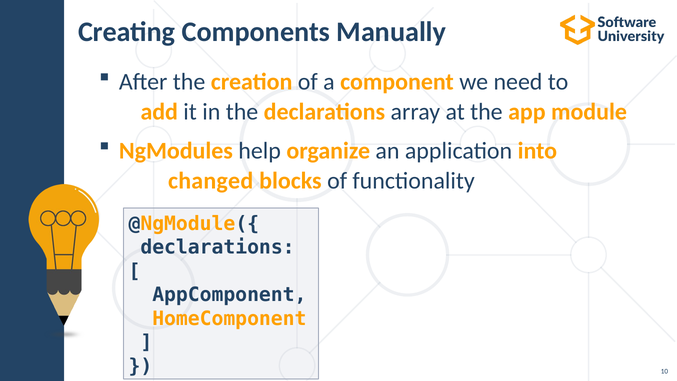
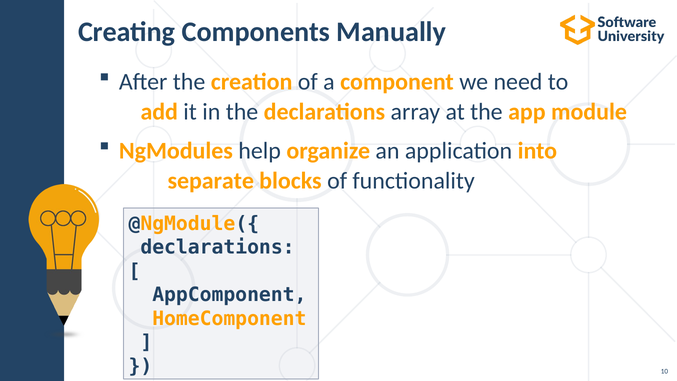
changed: changed -> separate
